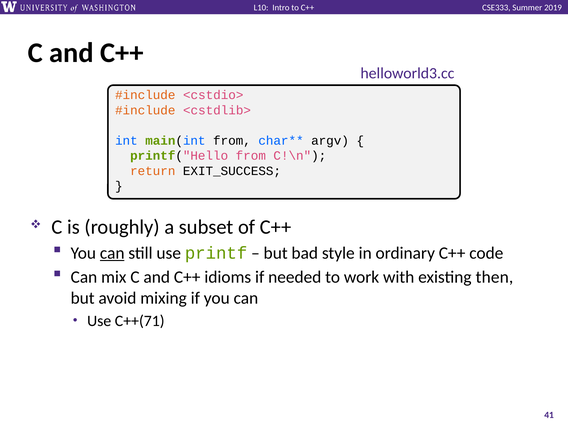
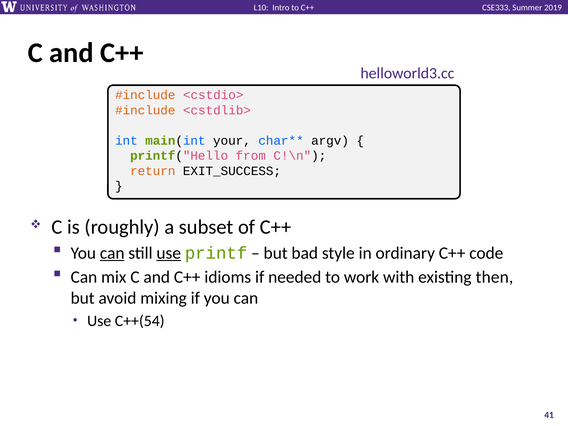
main(int from: from -> your
use at (169, 253) underline: none -> present
C++(71: C++(71 -> C++(54
